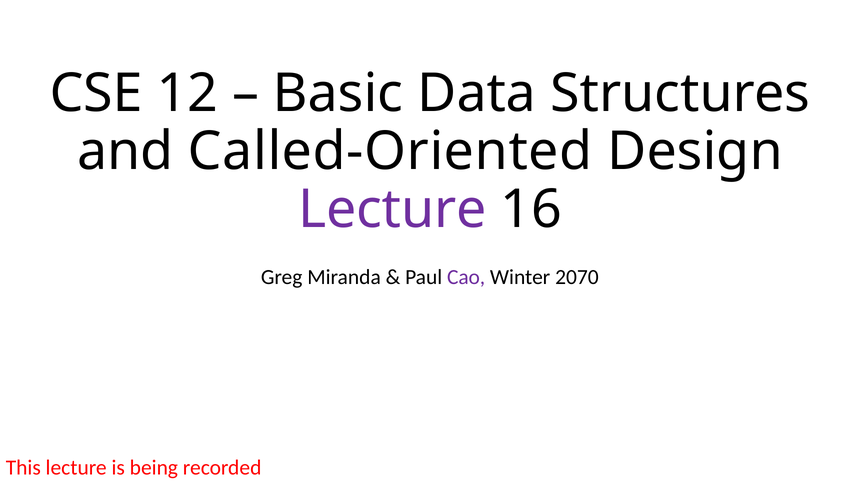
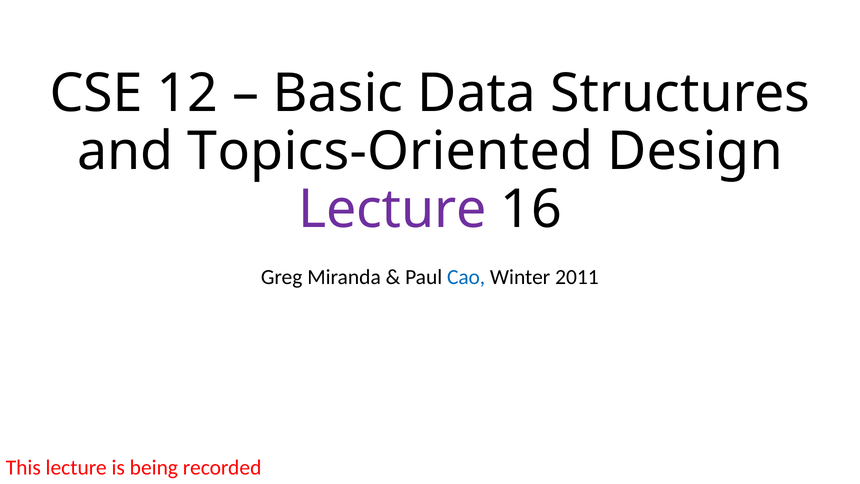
Called-Oriented: Called-Oriented -> Topics-Oriented
Cao colour: purple -> blue
2070: 2070 -> 2011
